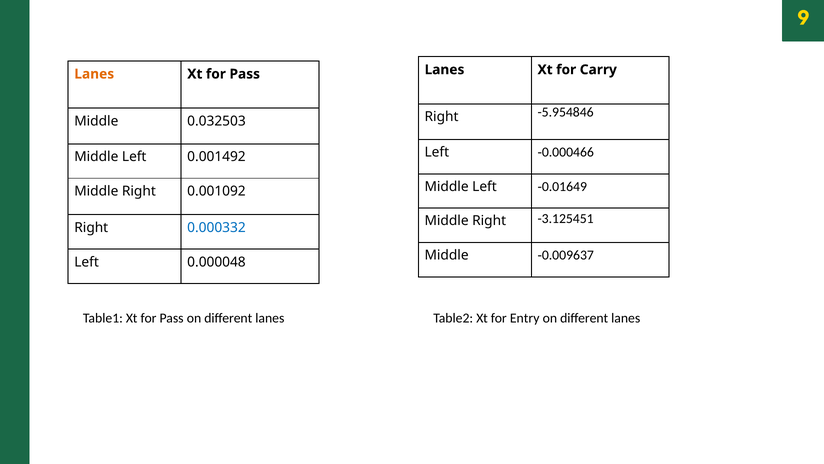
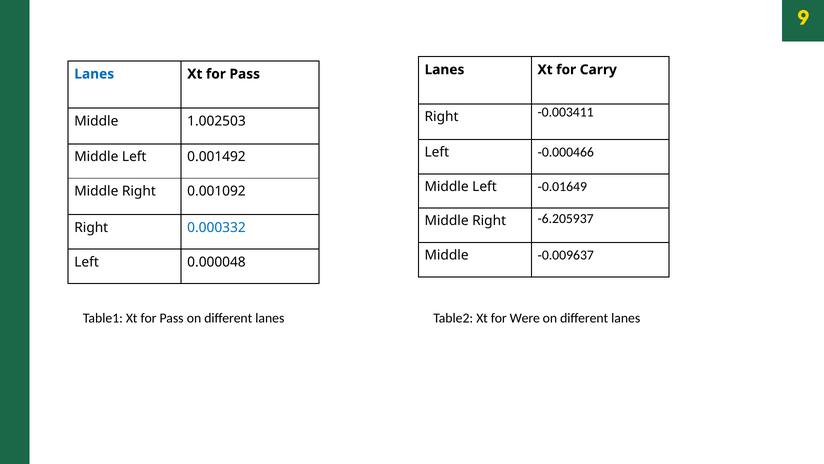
Lanes at (94, 74) colour: orange -> blue
-5.954846: -5.954846 -> -0.003411
0.032503: 0.032503 -> 1.002503
-3.125451: -3.125451 -> -6.205937
Entry: Entry -> Were
